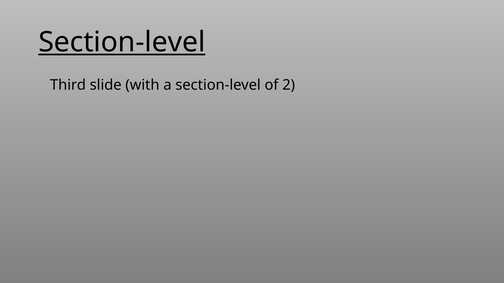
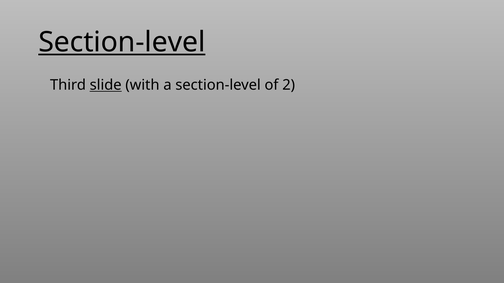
slide underline: none -> present
